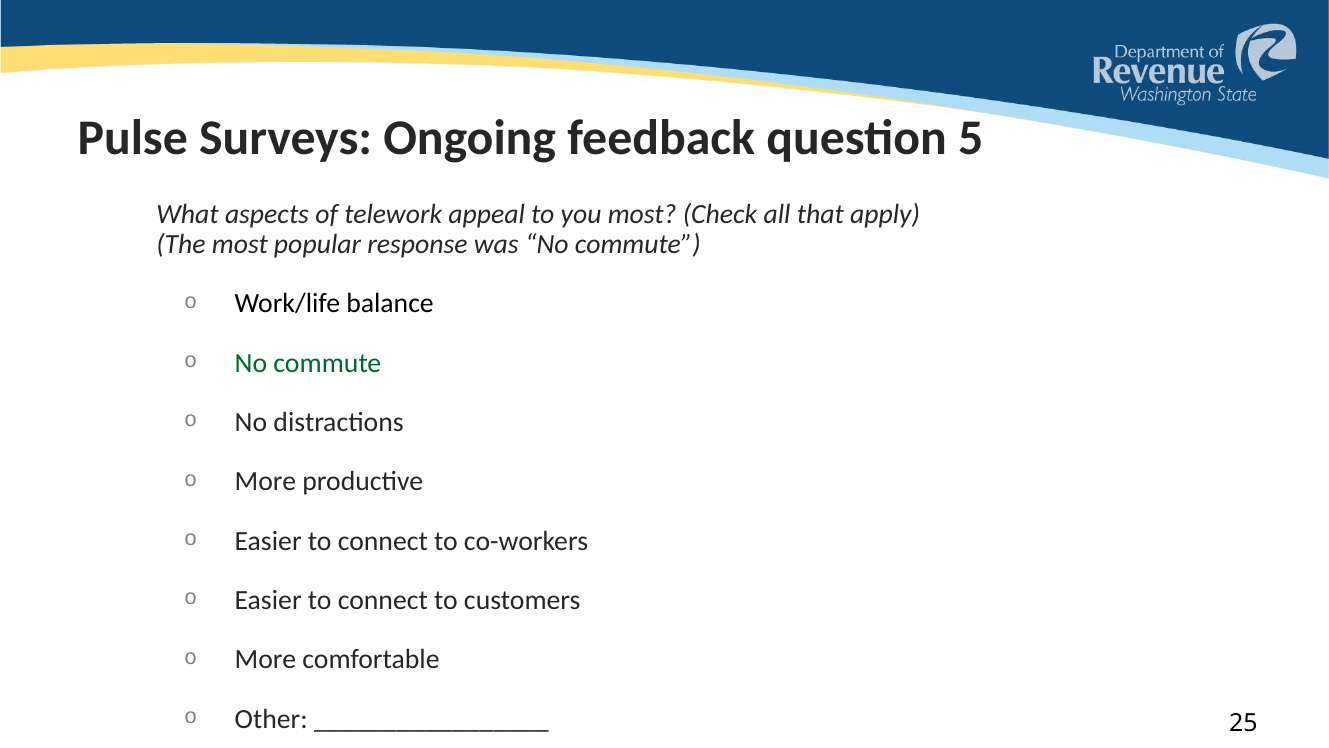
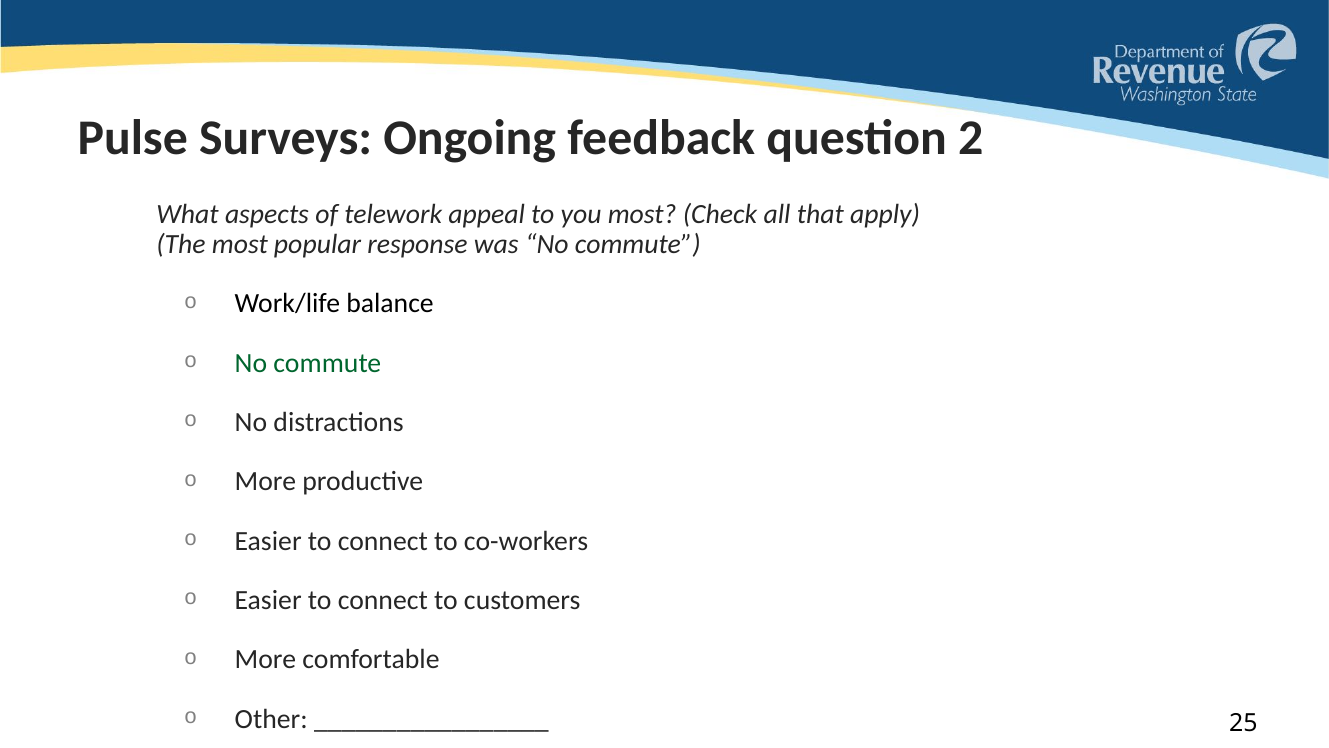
5: 5 -> 2
